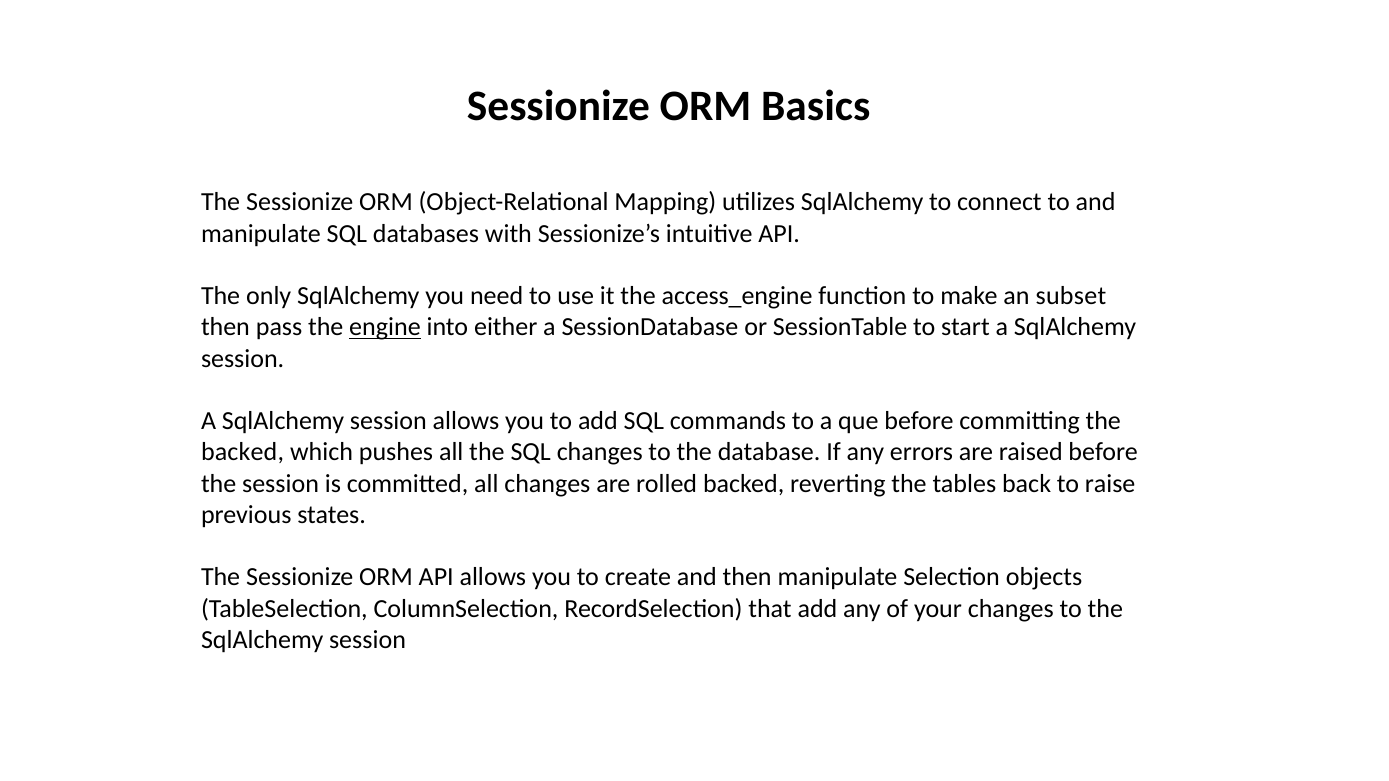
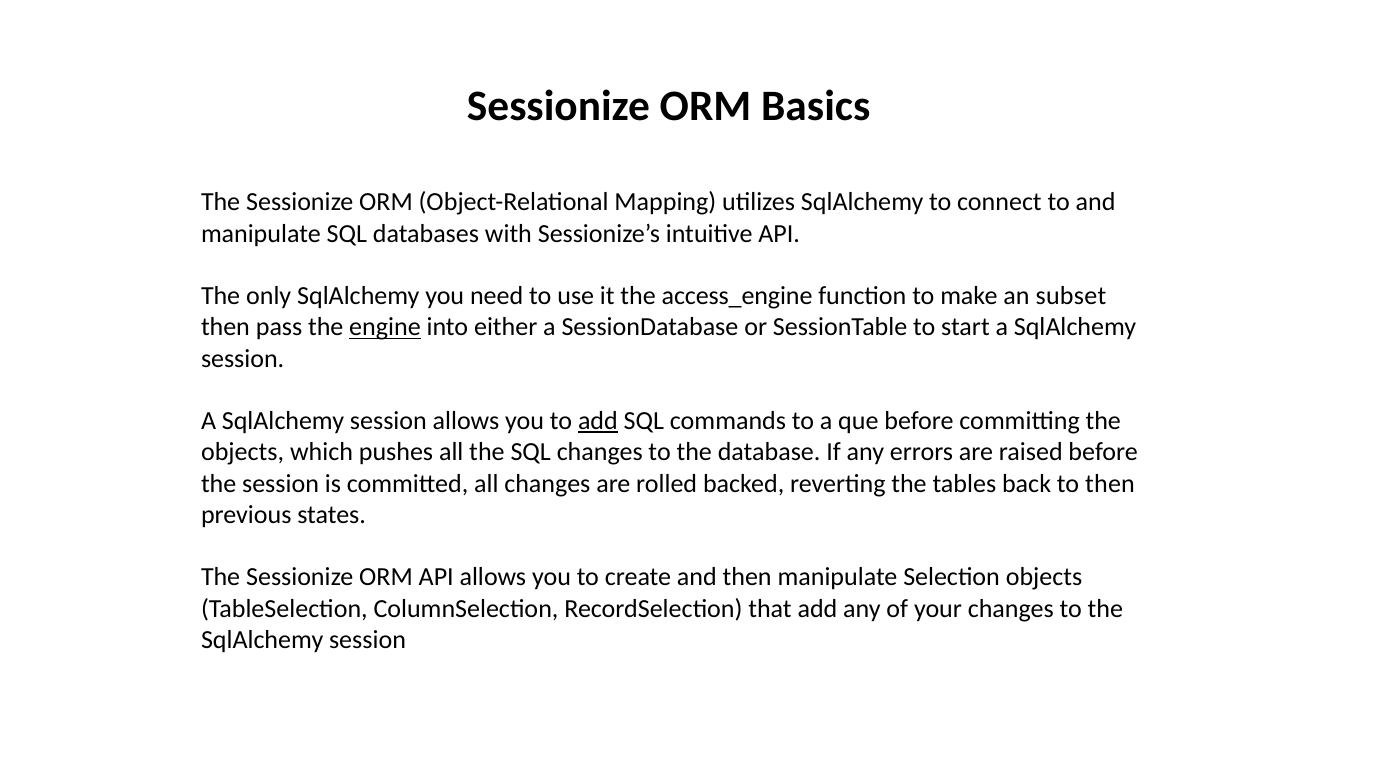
add at (598, 421) underline: none -> present
backed at (242, 452): backed -> objects
to raise: raise -> then
